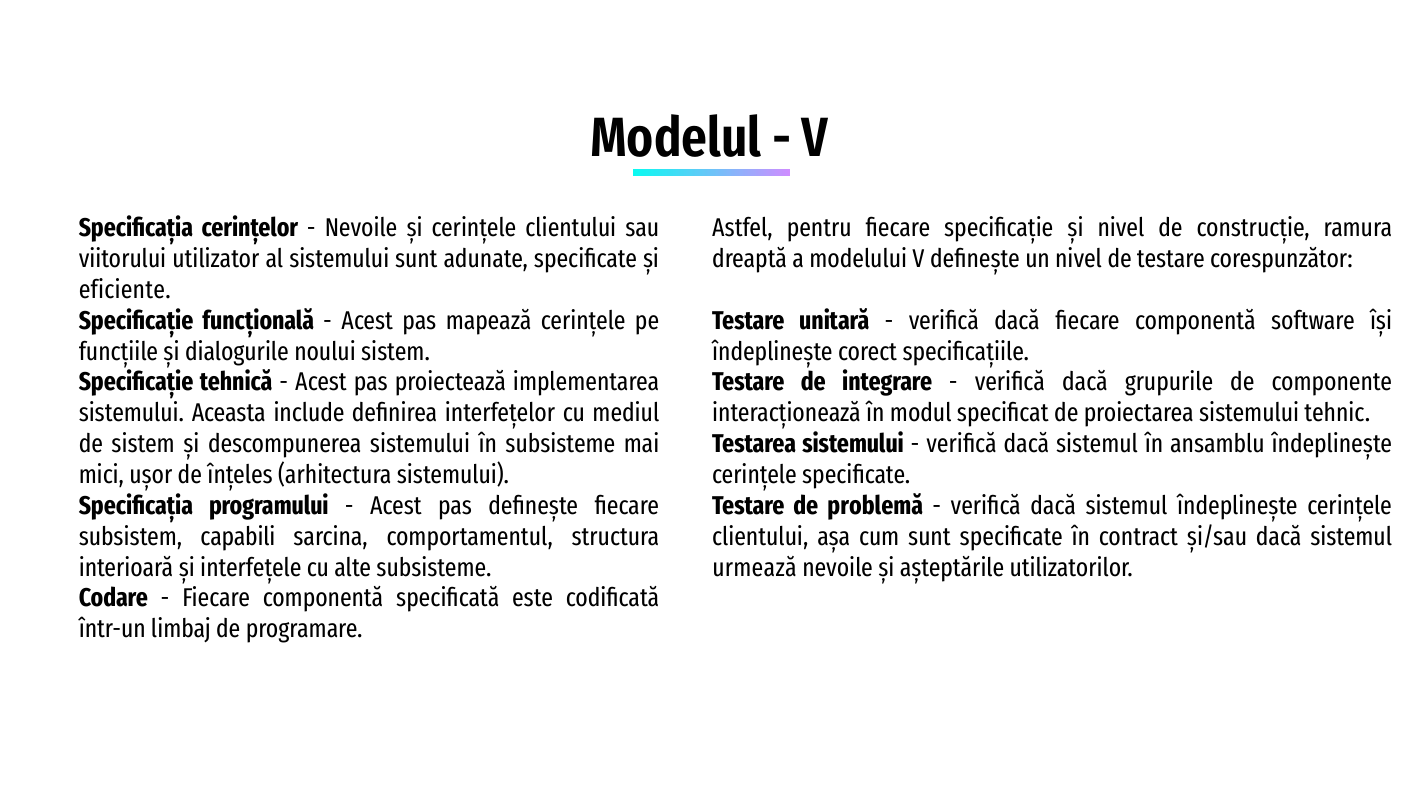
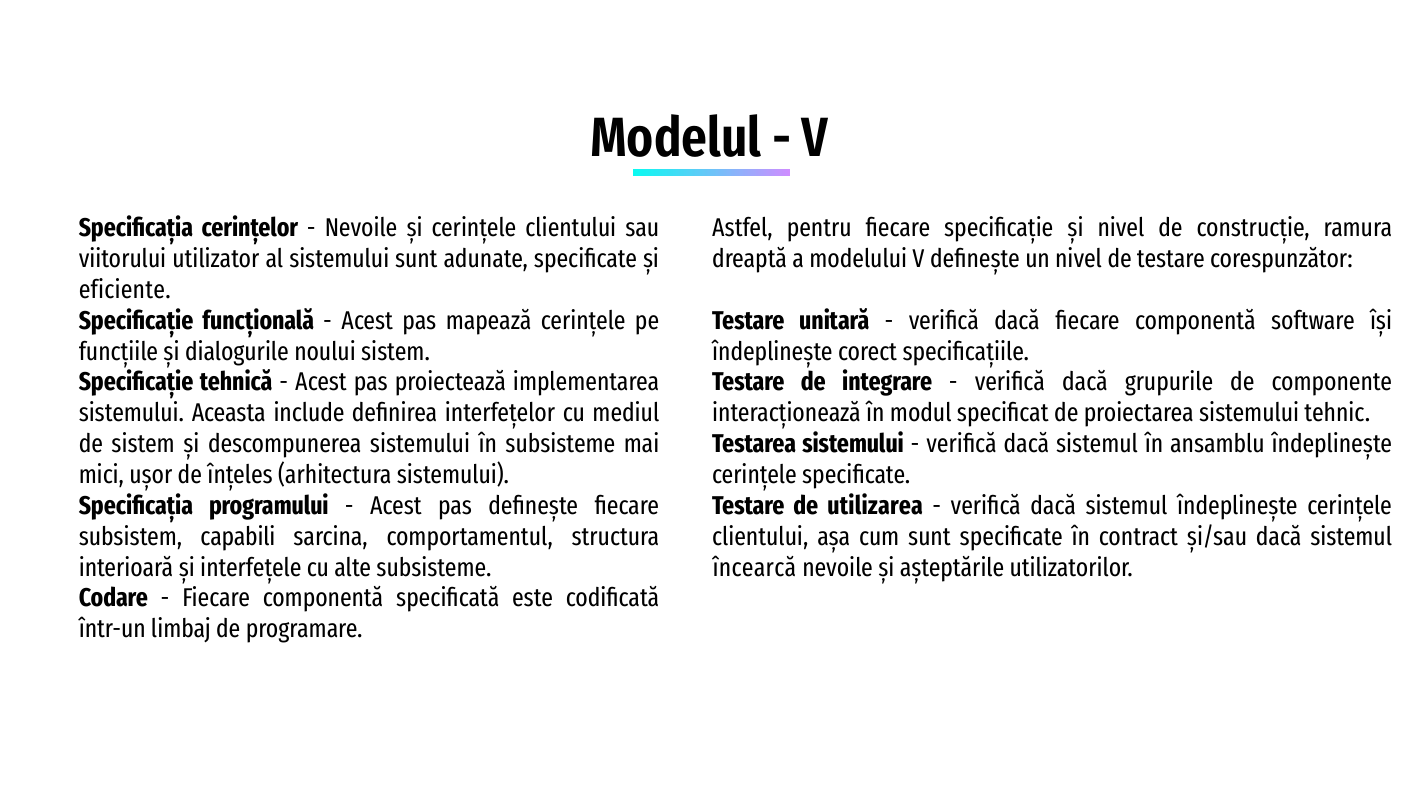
problemă: problemă -> utilizarea
urmează: urmează -> încearcă
